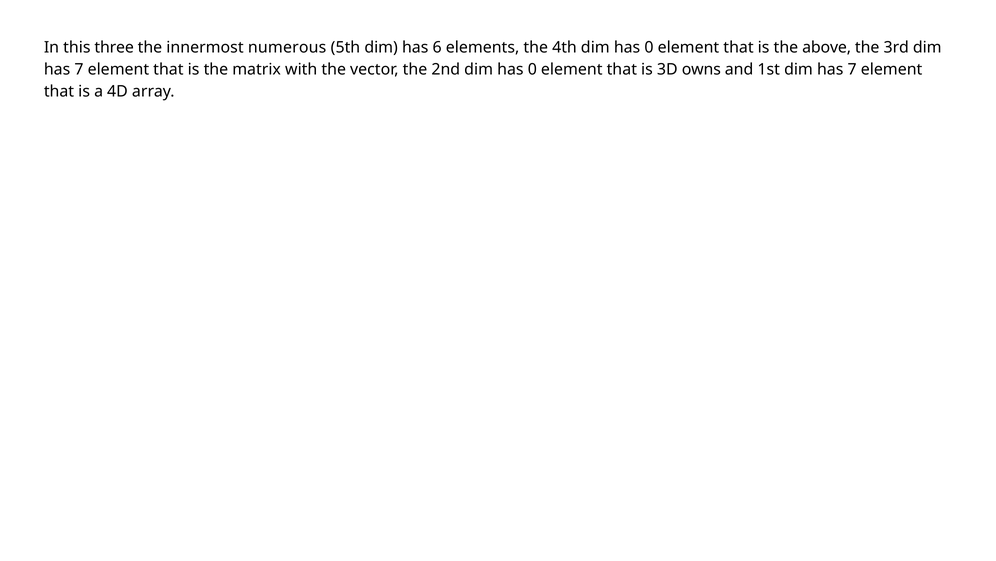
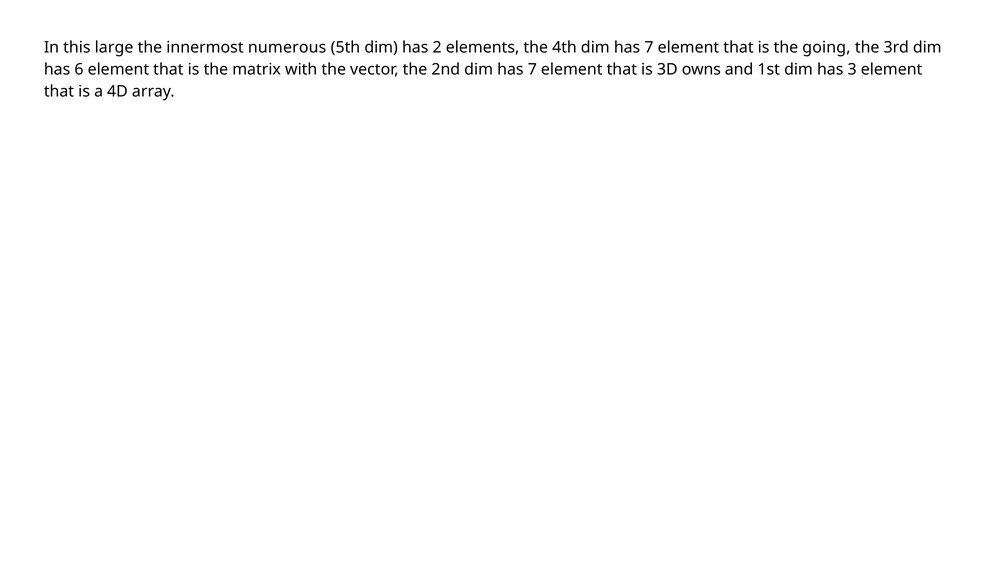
three: three -> large
6: 6 -> 2
4th dim has 0: 0 -> 7
above: above -> going
7 at (79, 69): 7 -> 6
2nd dim has 0: 0 -> 7
1st dim has 7: 7 -> 3
